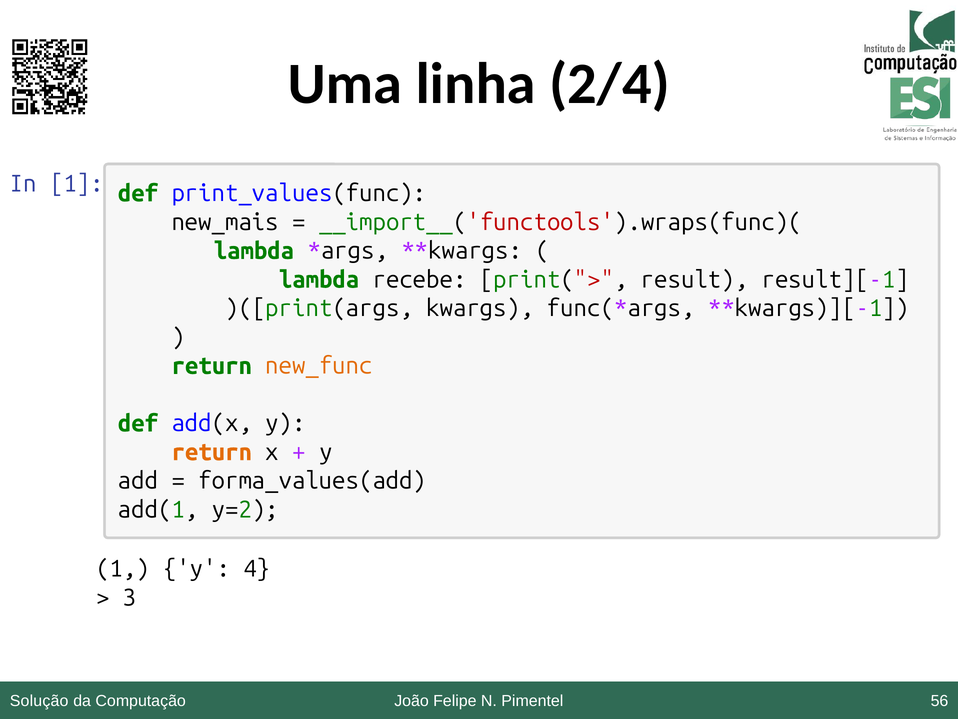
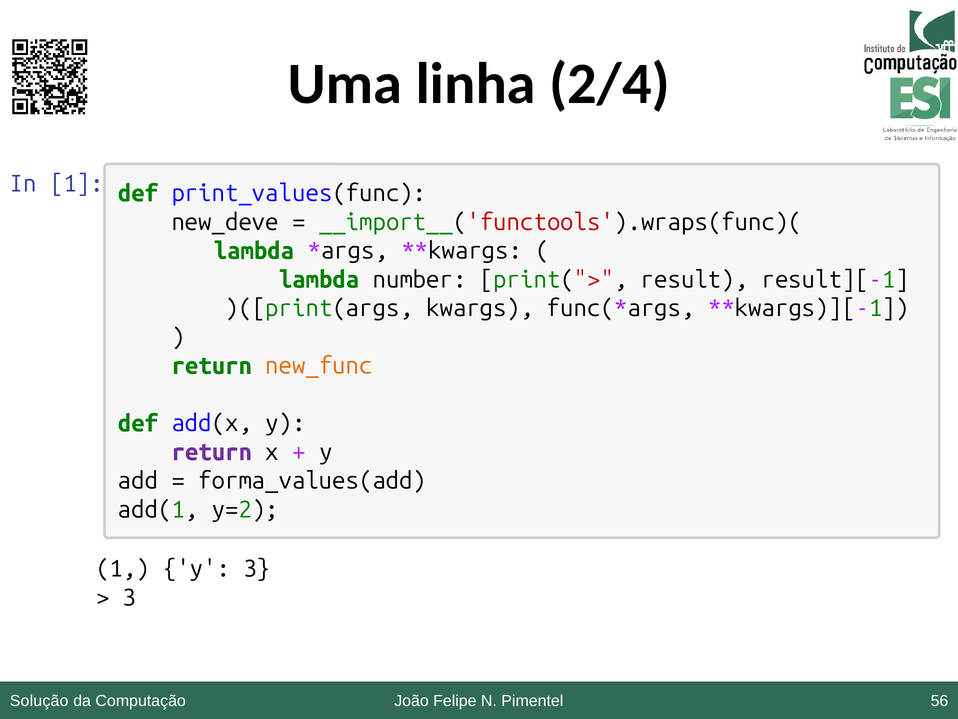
new_mais: new_mais -> new_deve
recebe: recebe -> number
return at (212, 452) colour: orange -> purple
y 4: 4 -> 3
